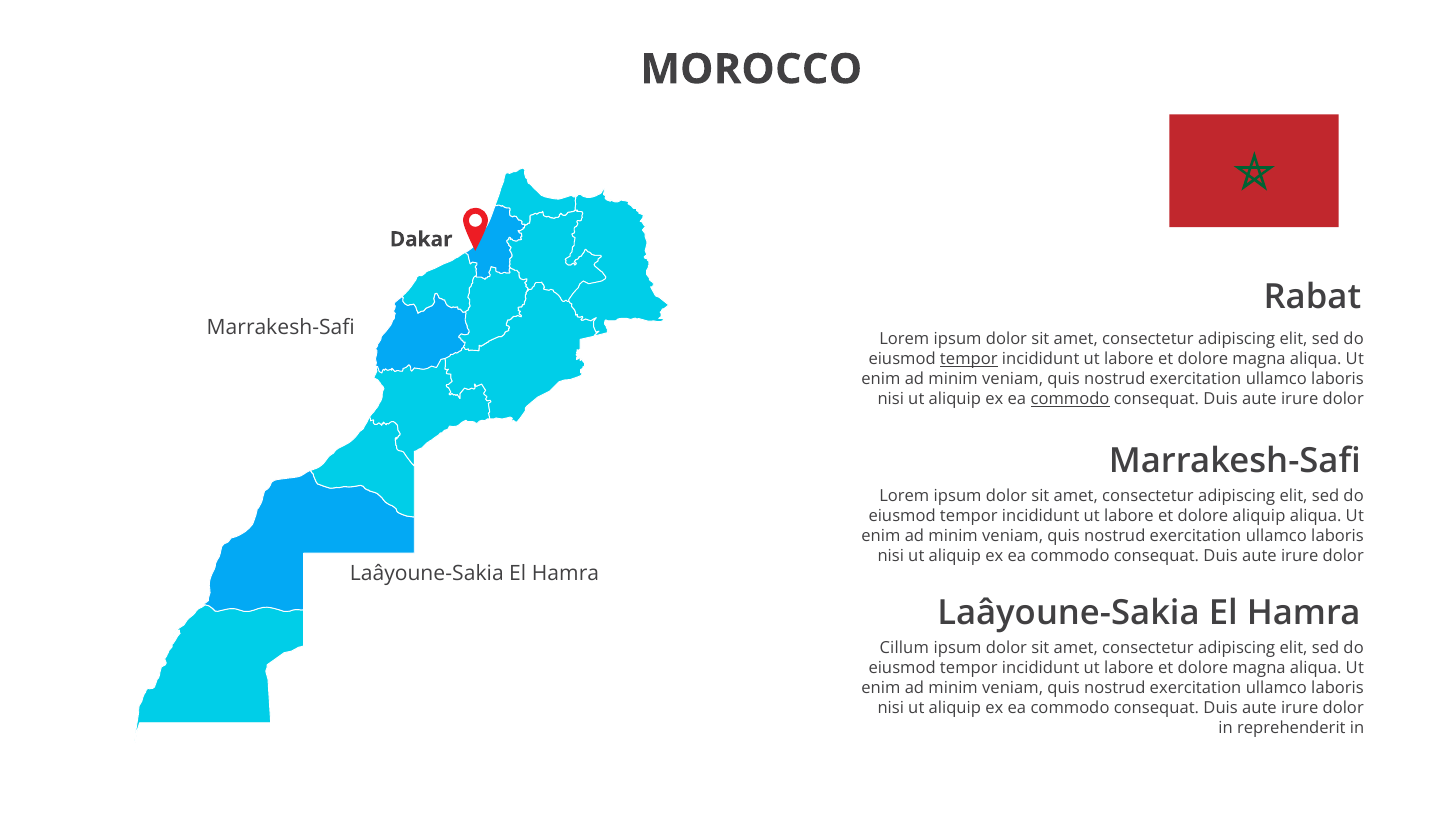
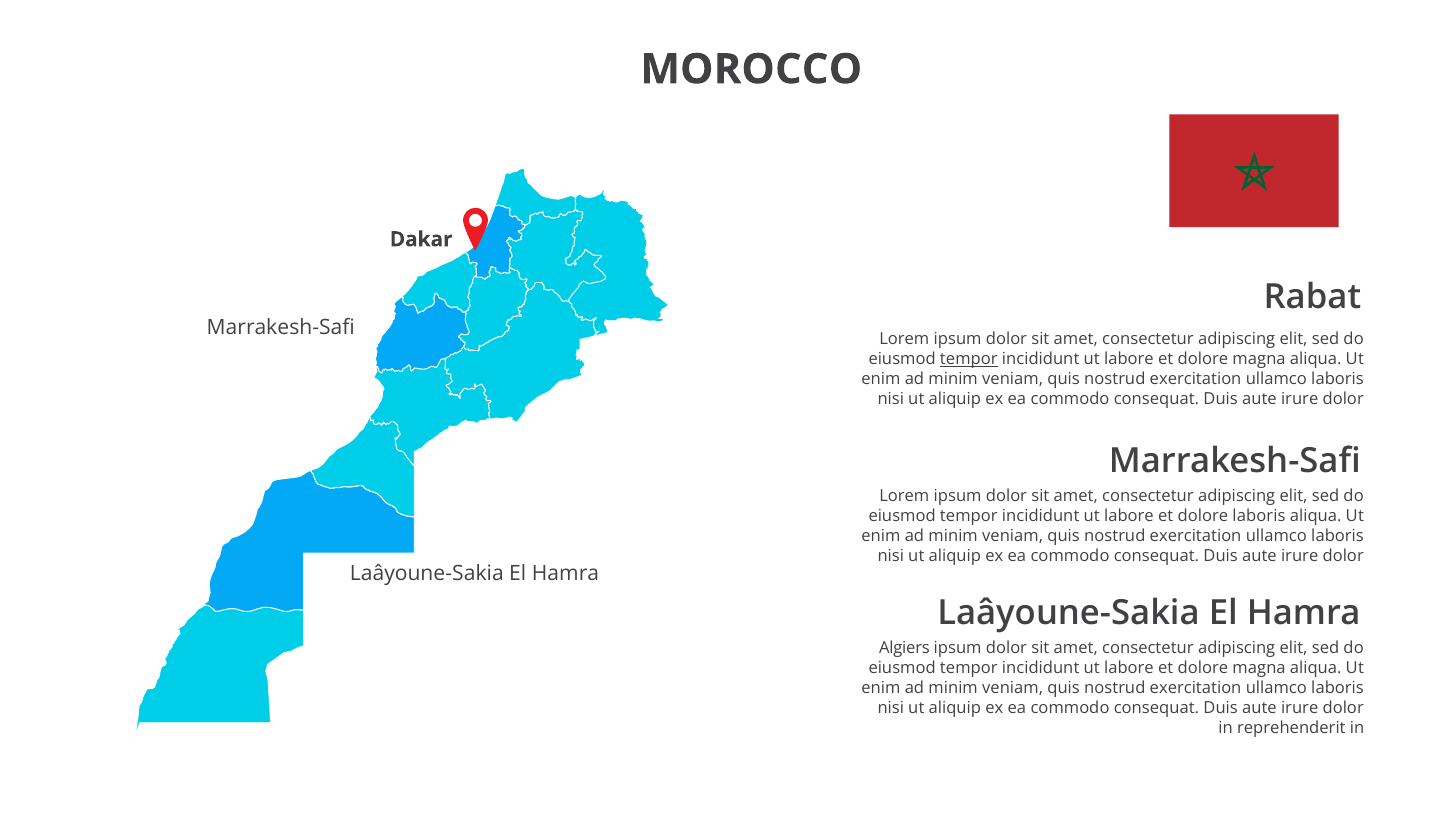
commodo at (1070, 399) underline: present -> none
dolore aliquip: aliquip -> laboris
Cillum: Cillum -> Algiers
